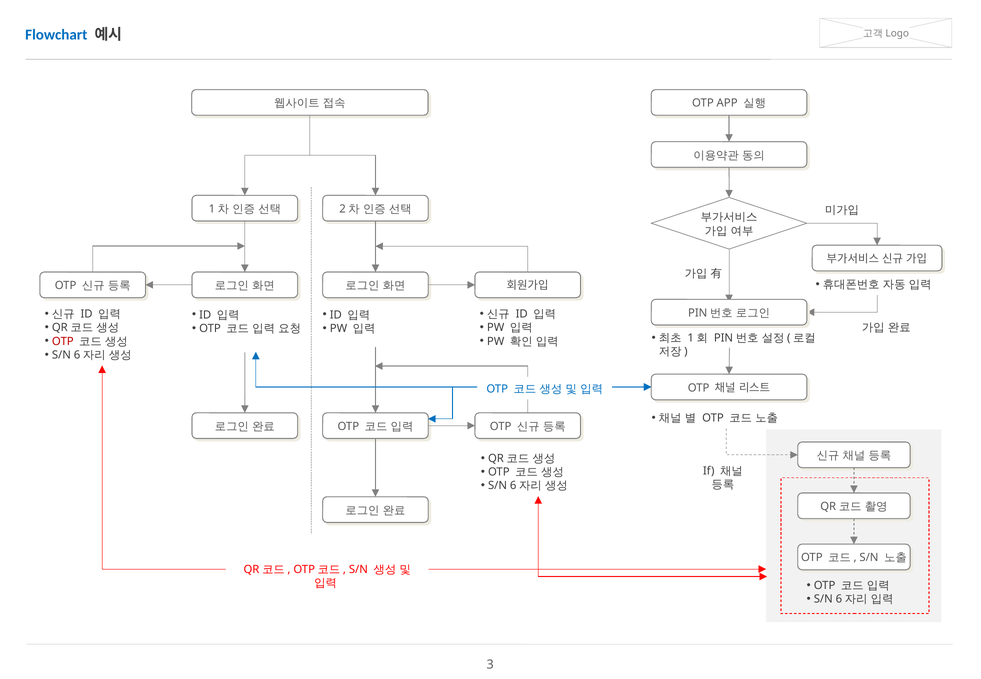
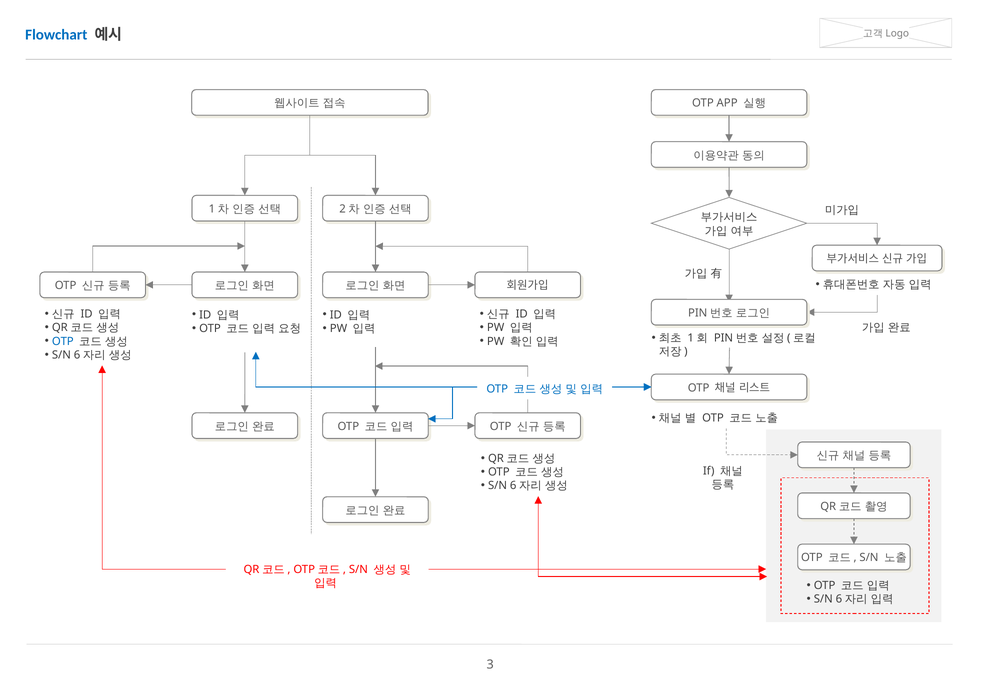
OTP at (63, 341) colour: red -> blue
